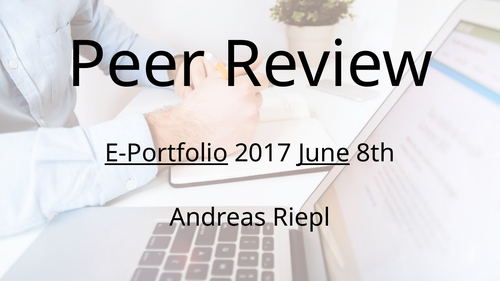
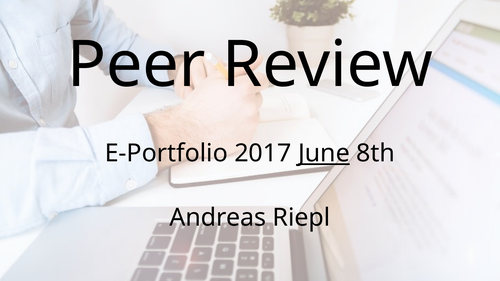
E-Portfolio underline: present -> none
